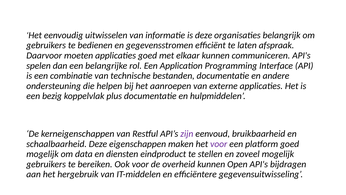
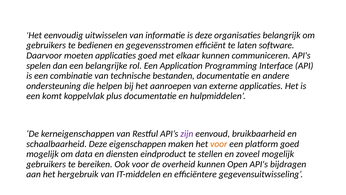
afspraak: afspraak -> software
bezig: bezig -> komt
voor at (219, 144) colour: purple -> orange
